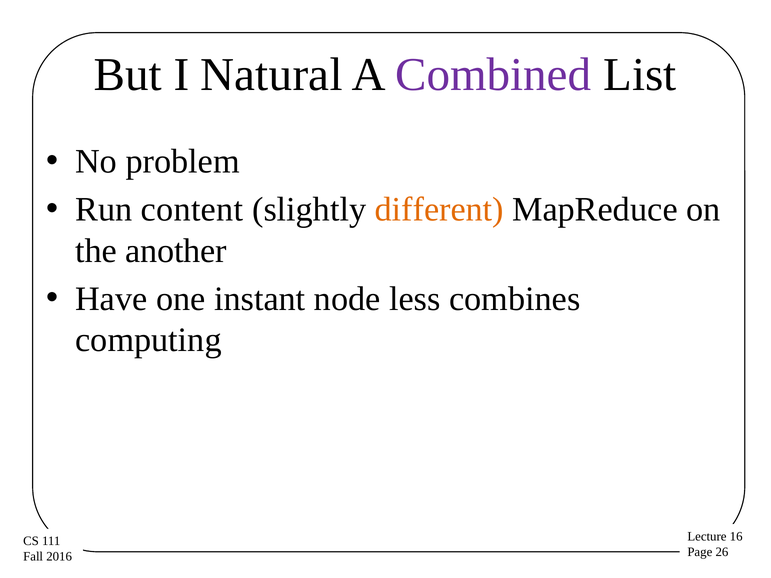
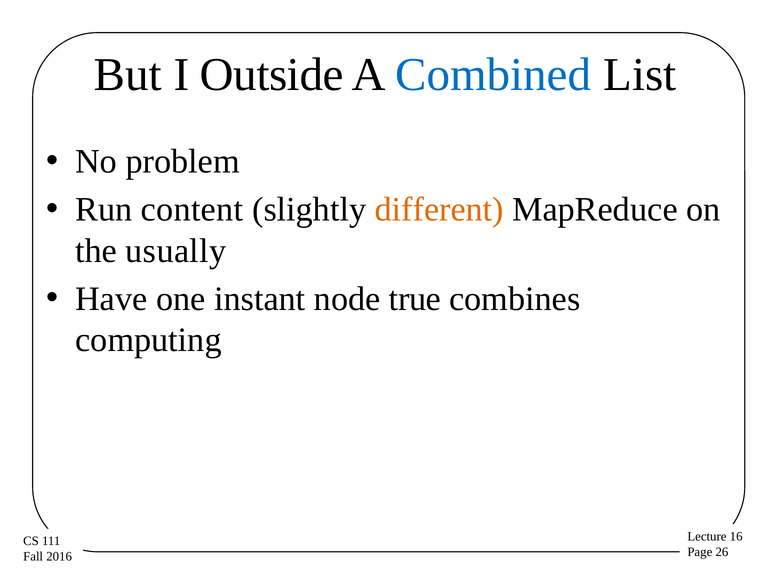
Natural: Natural -> Outside
Combined colour: purple -> blue
another: another -> usually
less: less -> true
